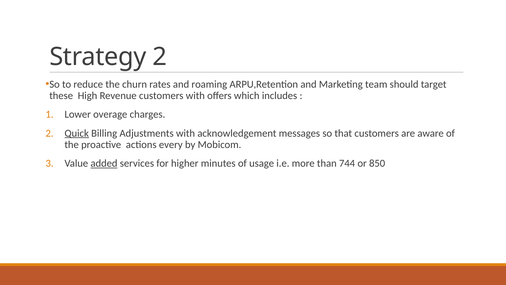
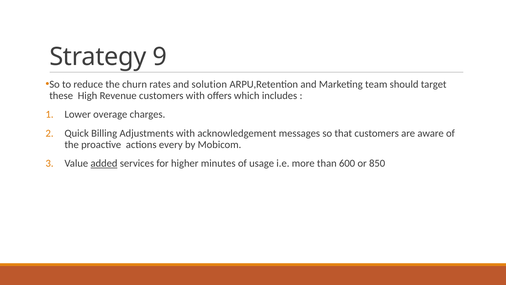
Strategy 2: 2 -> 9
roaming: roaming -> solution
Quick underline: present -> none
744: 744 -> 600
